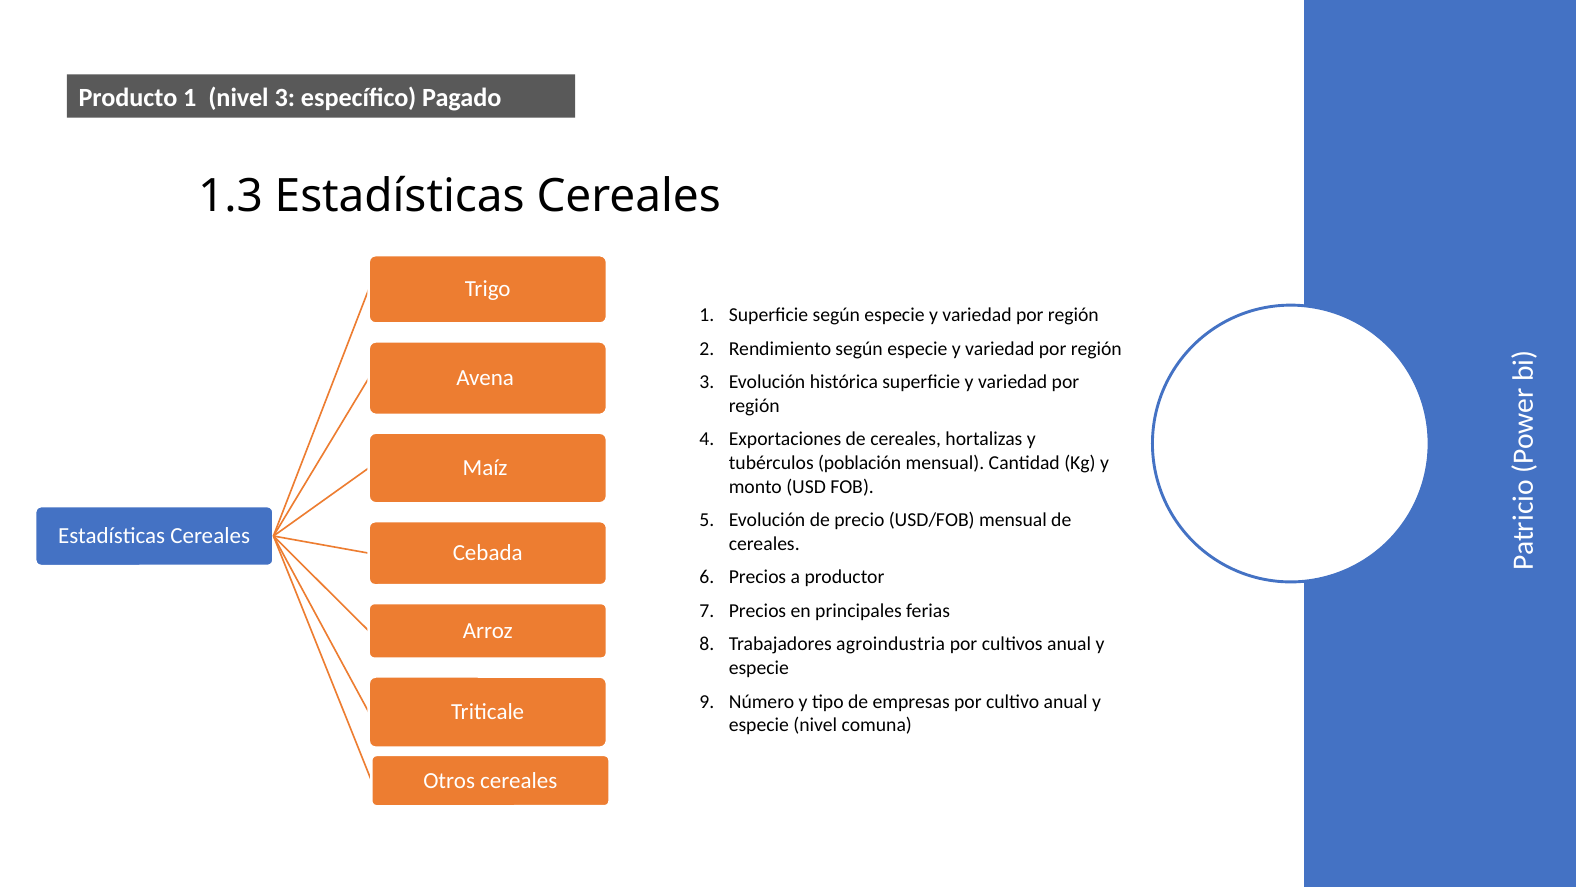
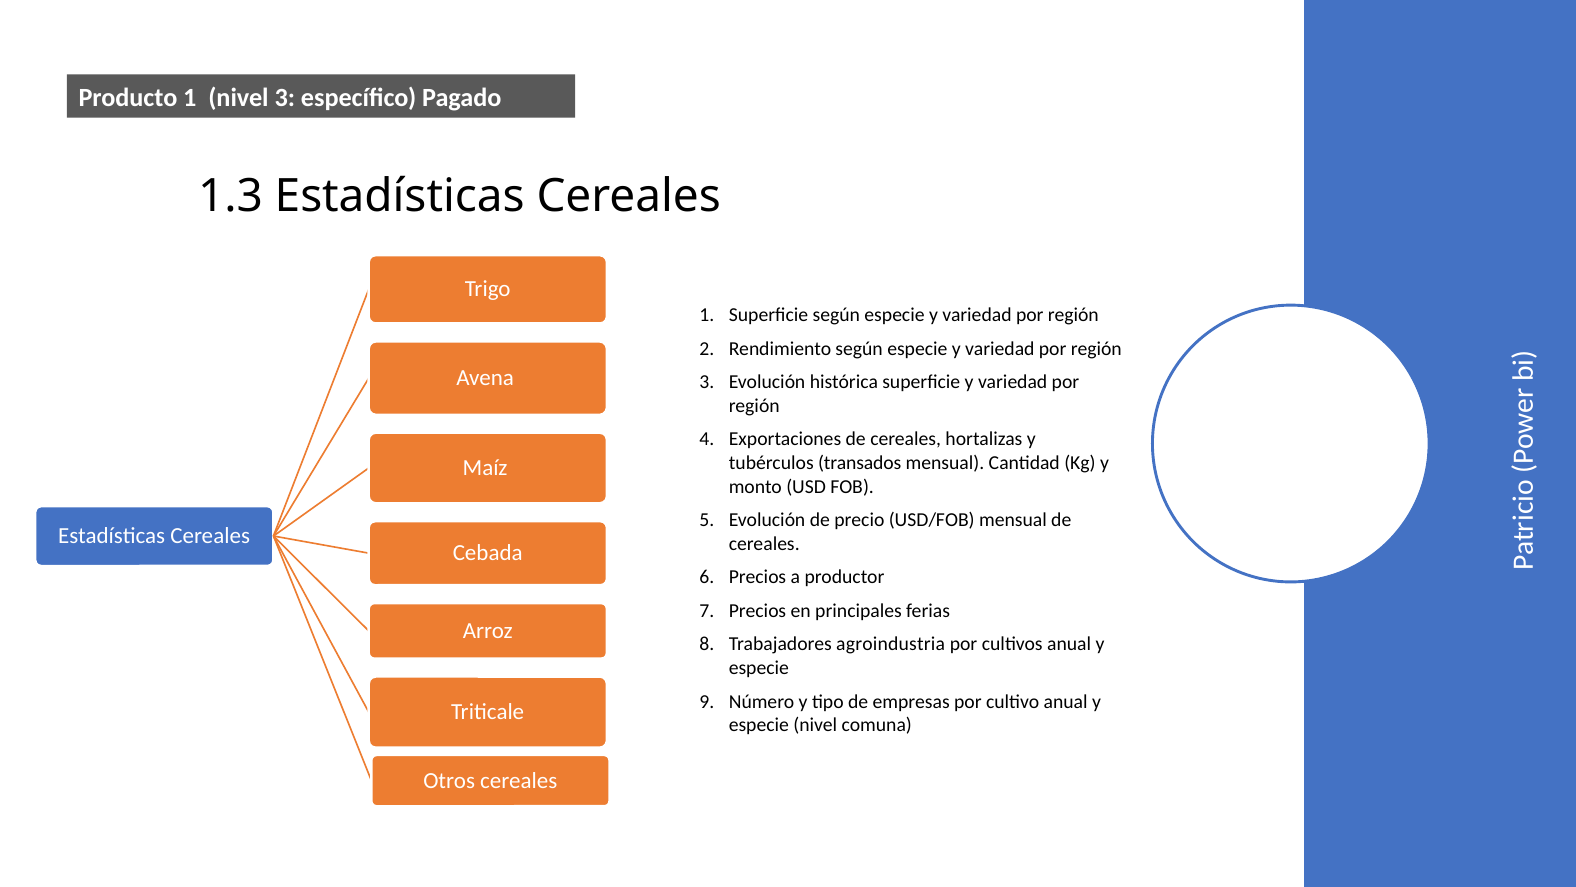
población: población -> transados
